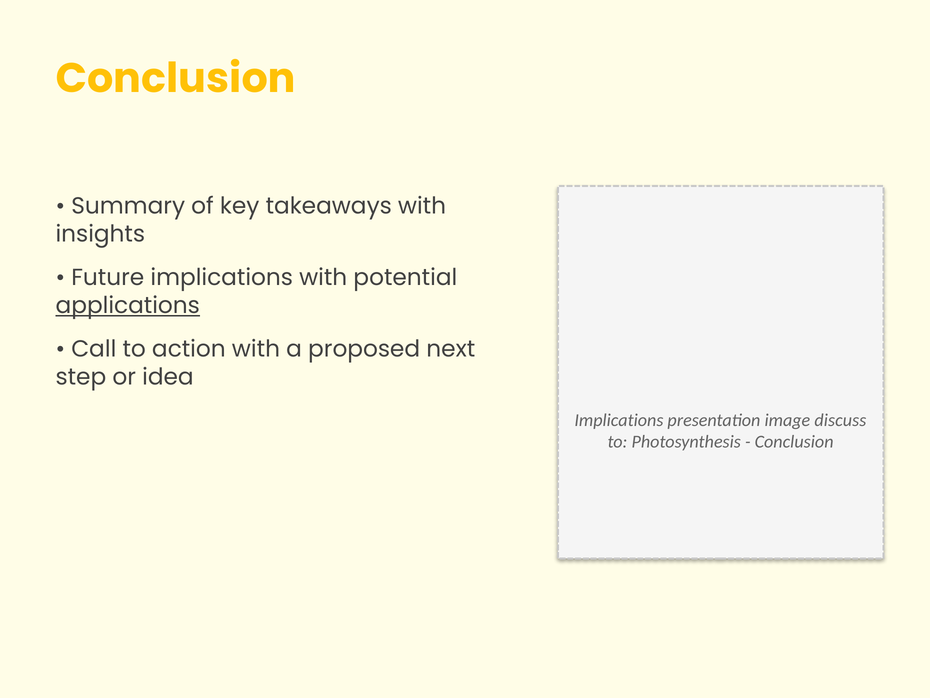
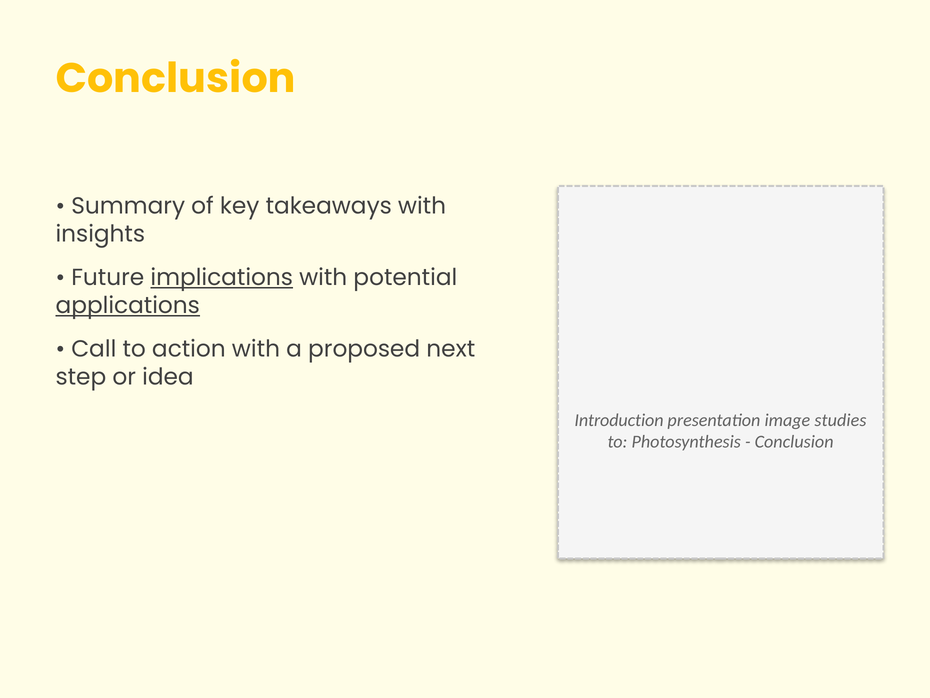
implications at (222, 277) underline: none -> present
Implications at (619, 420): Implications -> Introduction
discuss: discuss -> studies
